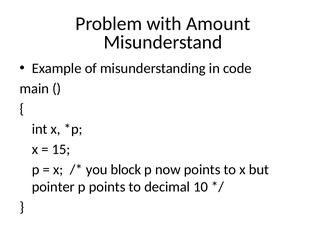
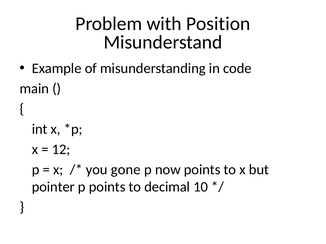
Amount: Amount -> Position
15: 15 -> 12
block: block -> gone
